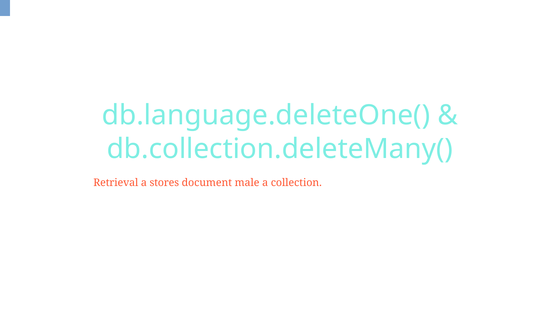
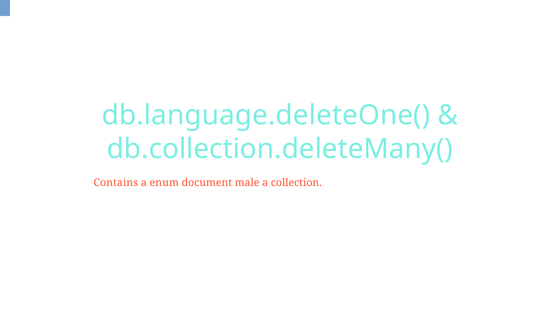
Retrieval: Retrieval -> Contains
stores: stores -> enum
